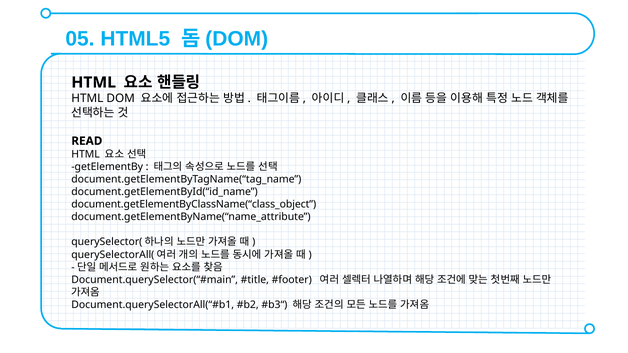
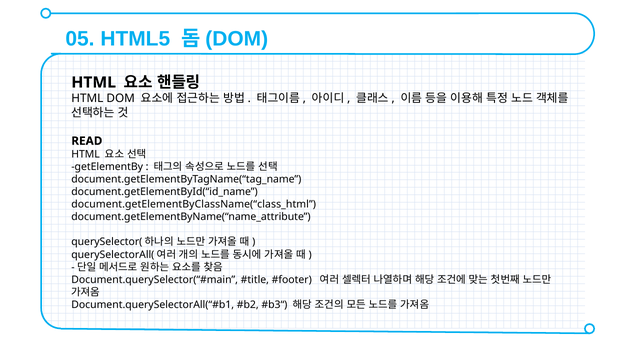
document.getElementByClassName(“class_object: document.getElementByClassName(“class_object -> document.getElementByClassName(“class_html
